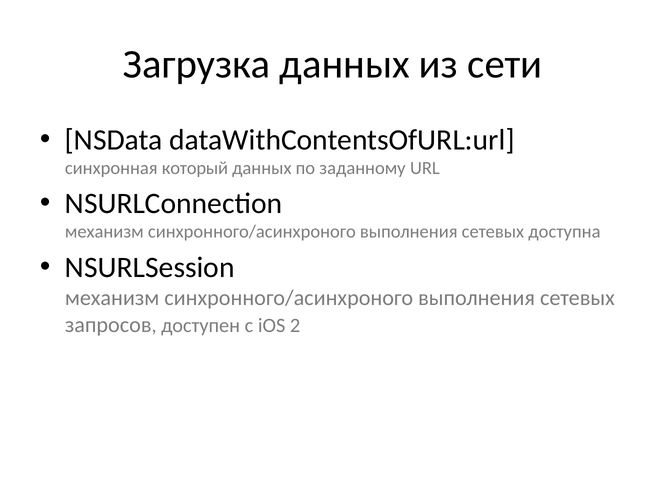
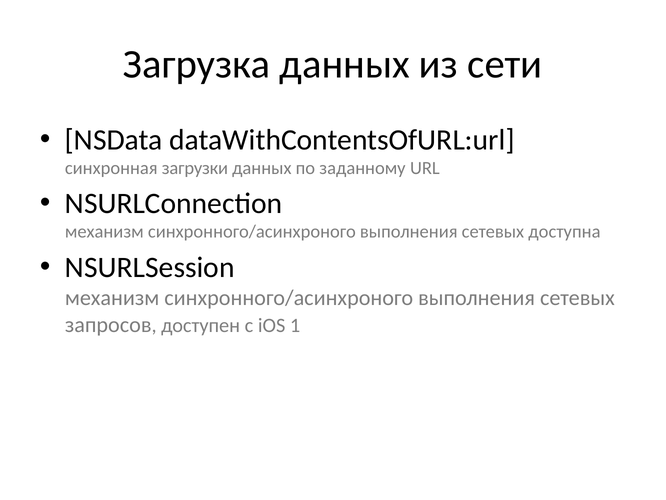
который: который -> загрузки
2: 2 -> 1
